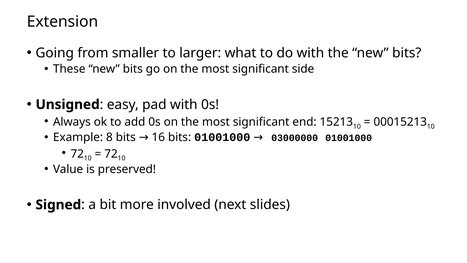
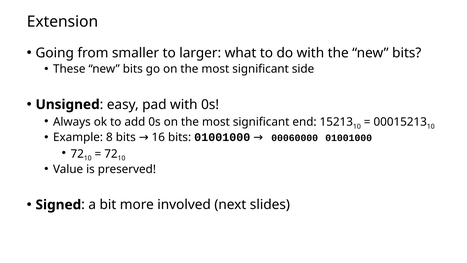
03000000: 03000000 -> 00060000
